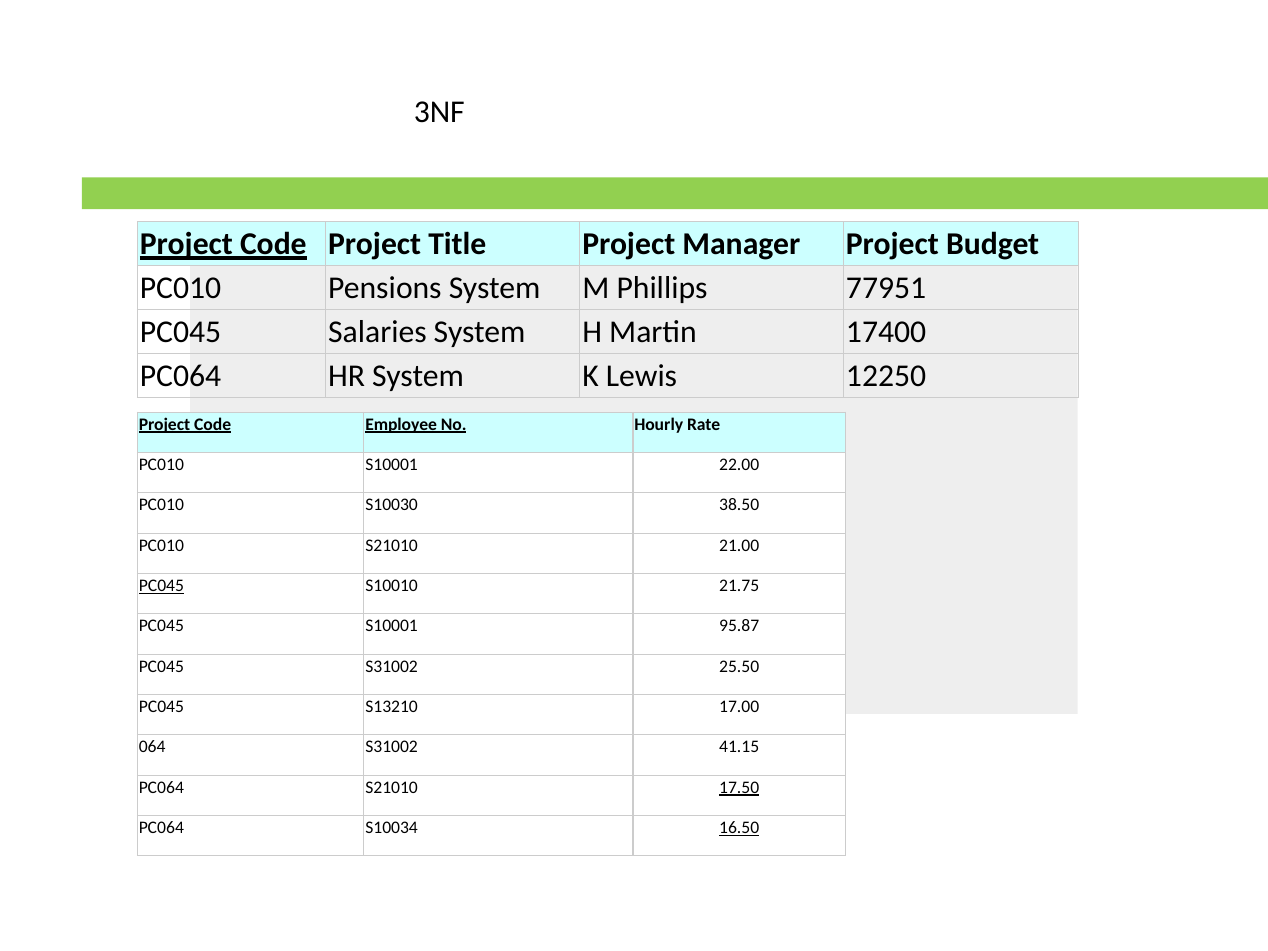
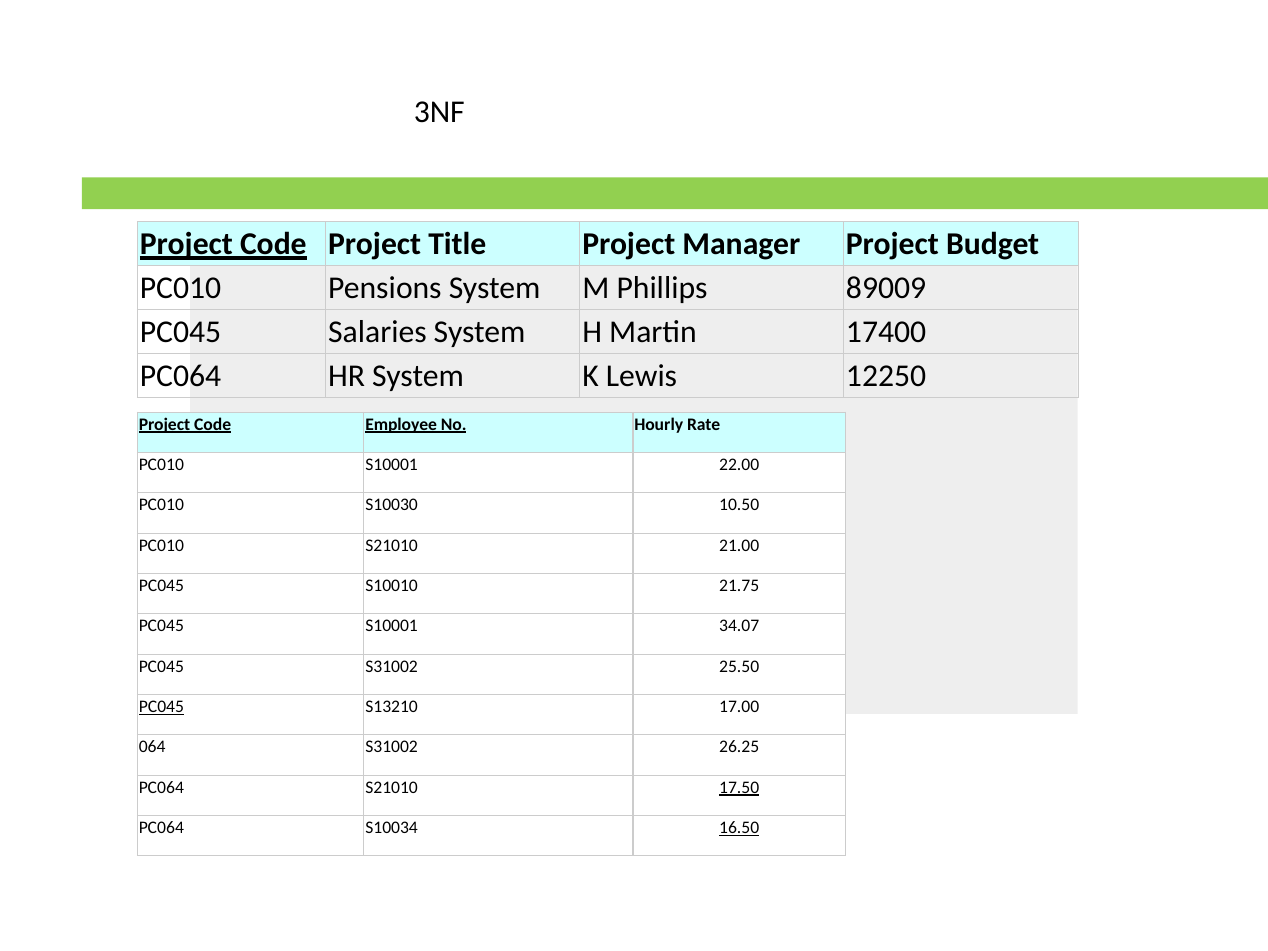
77951: 77951 -> 89009
38.50: 38.50 -> 10.50
PC045 at (161, 586) underline: present -> none
95.87: 95.87 -> 34.07
PC045 at (161, 707) underline: none -> present
41.15: 41.15 -> 26.25
